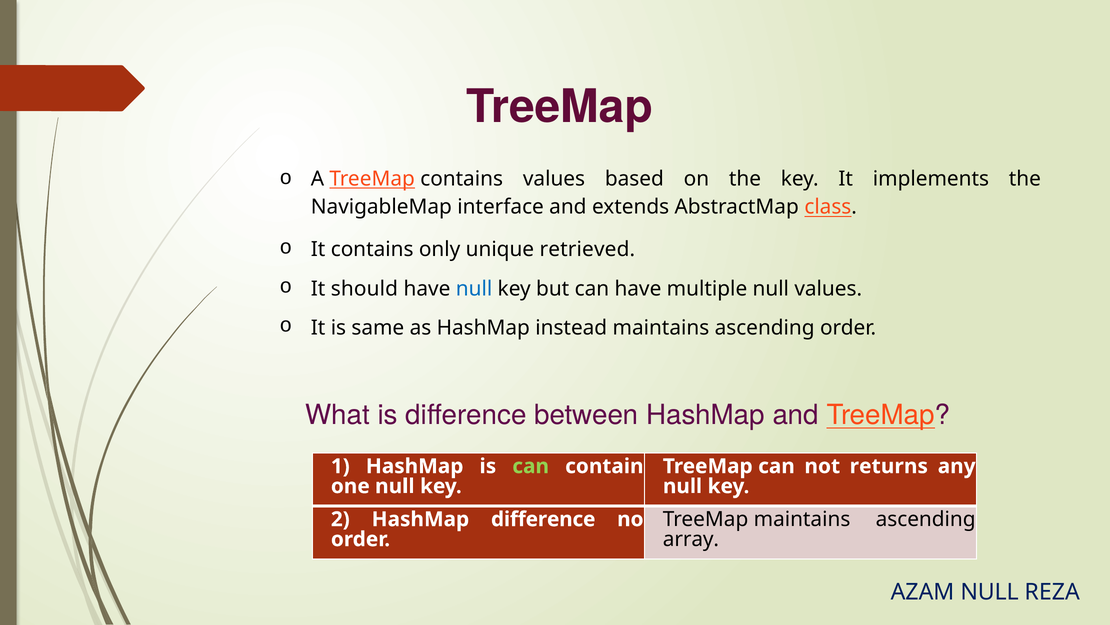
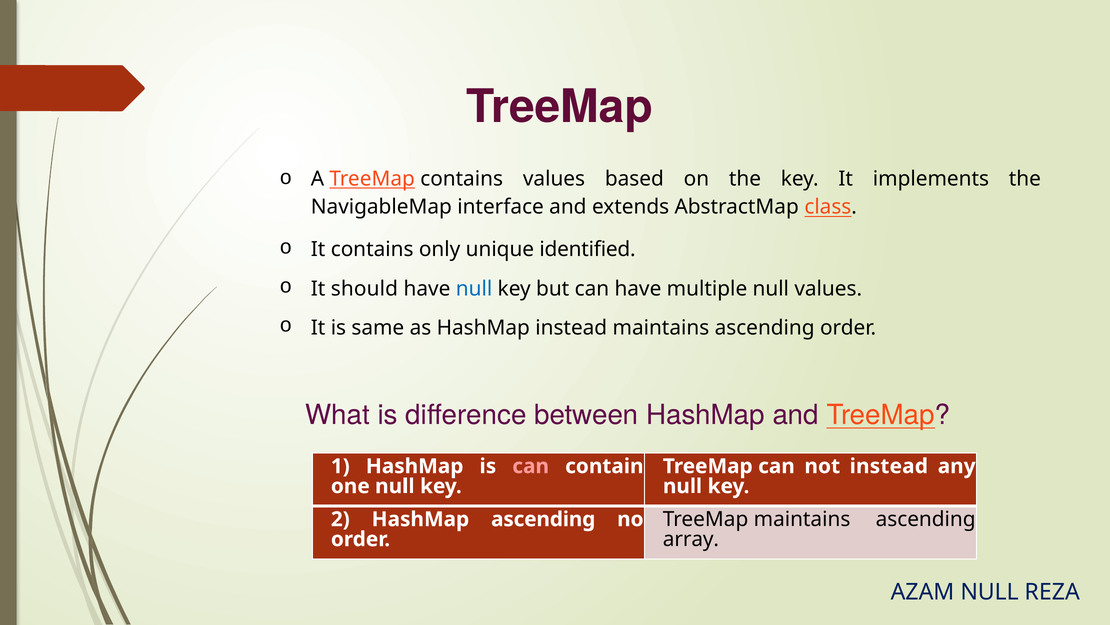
retrieved: retrieved -> identified
can at (531, 466) colour: light green -> pink
not returns: returns -> instead
HashMap difference: difference -> ascending
